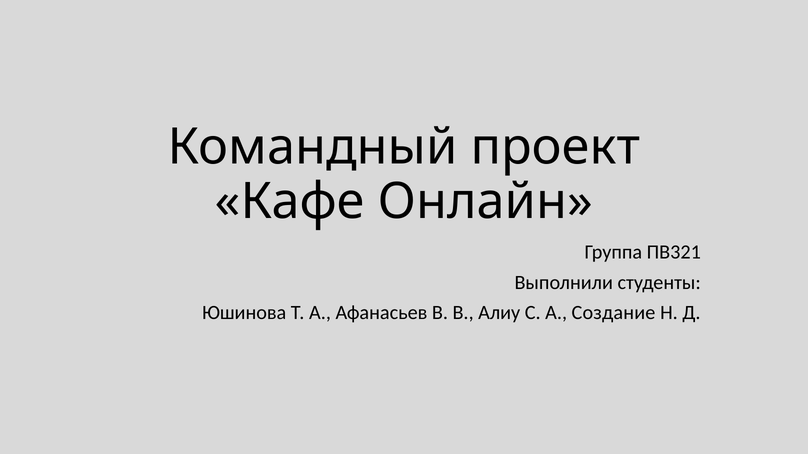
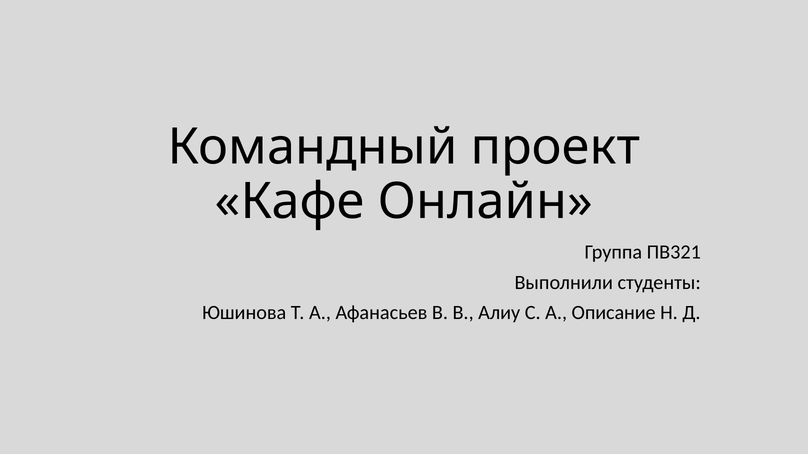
Создание: Создание -> Описание
